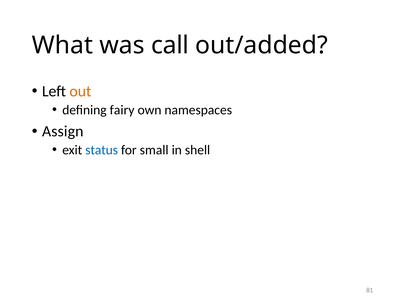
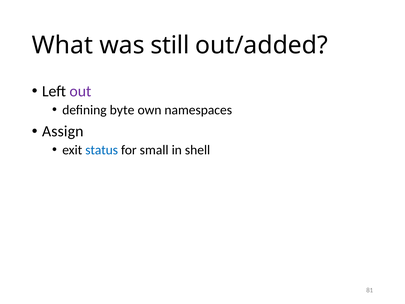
call: call -> still
out colour: orange -> purple
fairy: fairy -> byte
